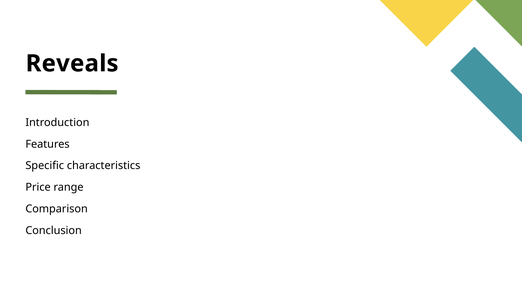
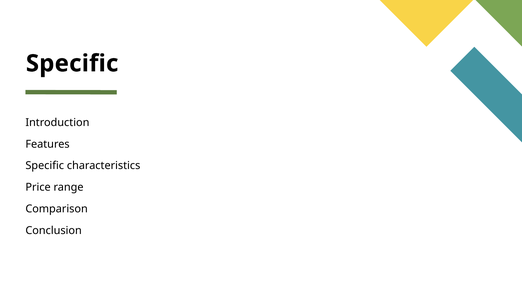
Reveals at (72, 63): Reveals -> Specific
